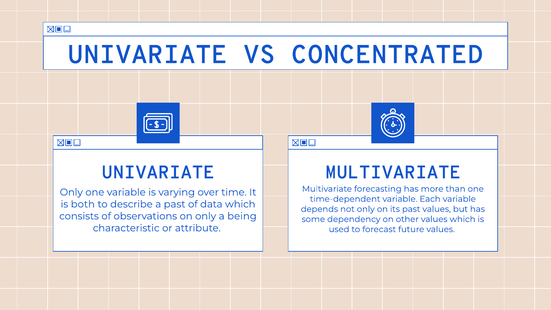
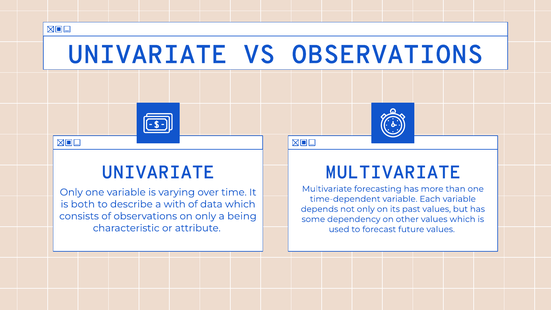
VS CONCENTRATED: CONCENTRATED -> OBSERVATIONS
a past: past -> with
